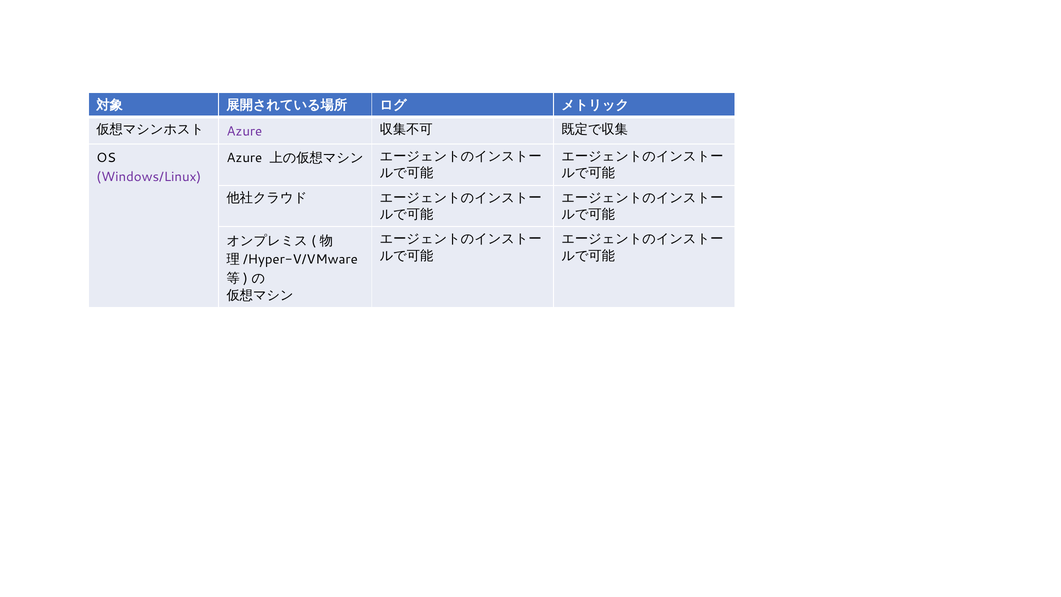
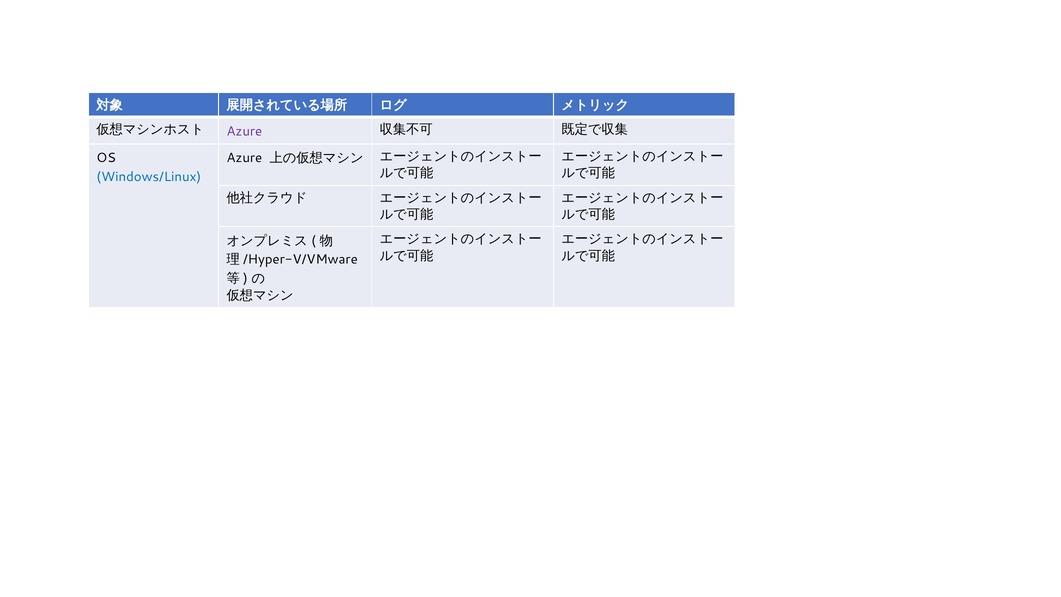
Windows/Linux colour: purple -> blue
